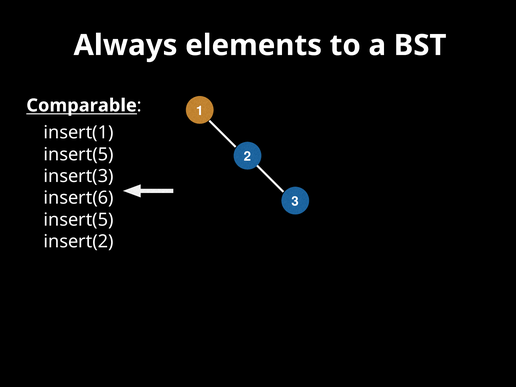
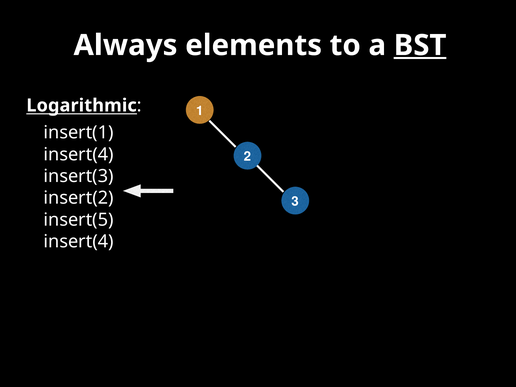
BST underline: none -> present
Comparable: Comparable -> Logarithmic
insert(5 at (79, 154): insert(5 -> insert(4
insert(6: insert(6 -> insert(2
insert(2 at (79, 241): insert(2 -> insert(4
